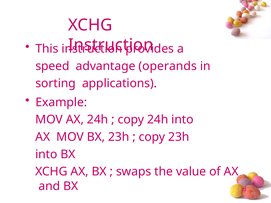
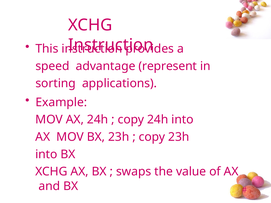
operands: operands -> represent
